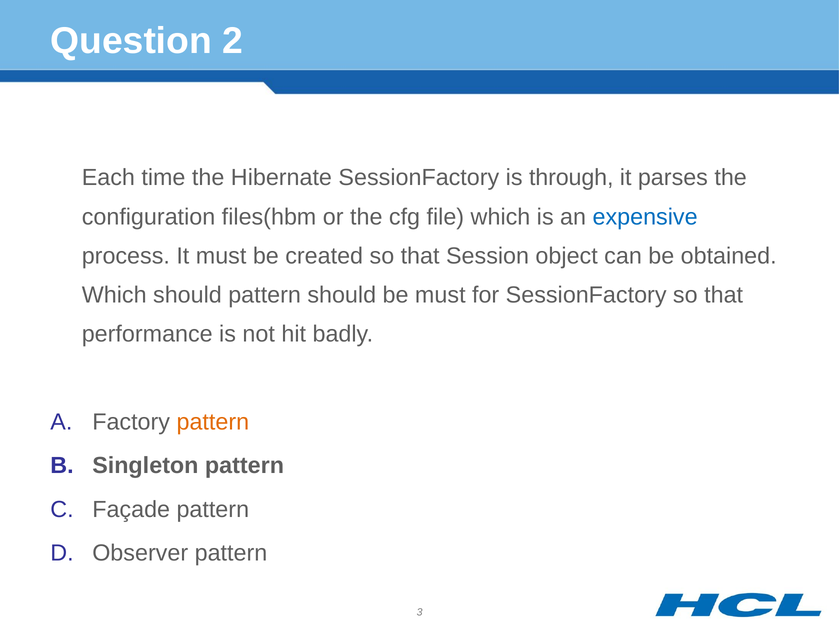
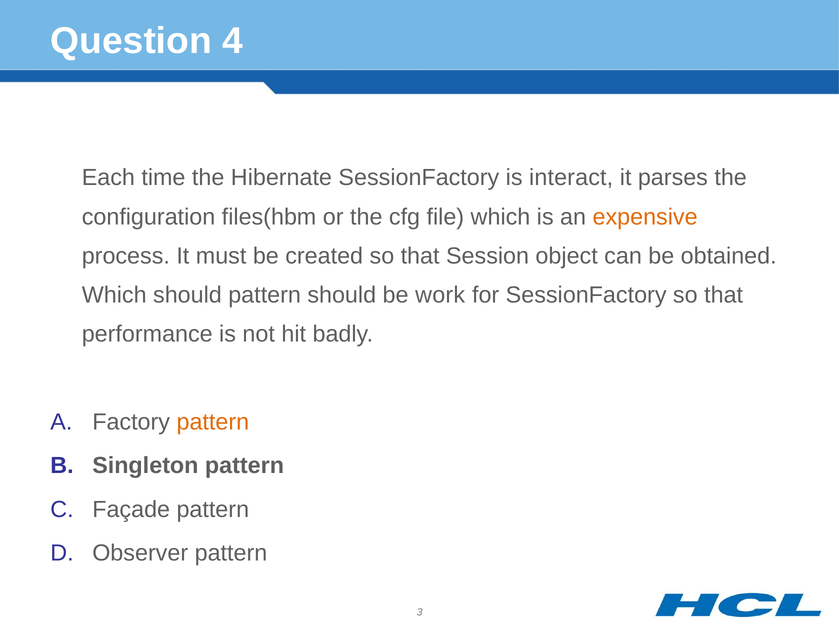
2: 2 -> 4
through: through -> interact
expensive colour: blue -> orange
be must: must -> work
